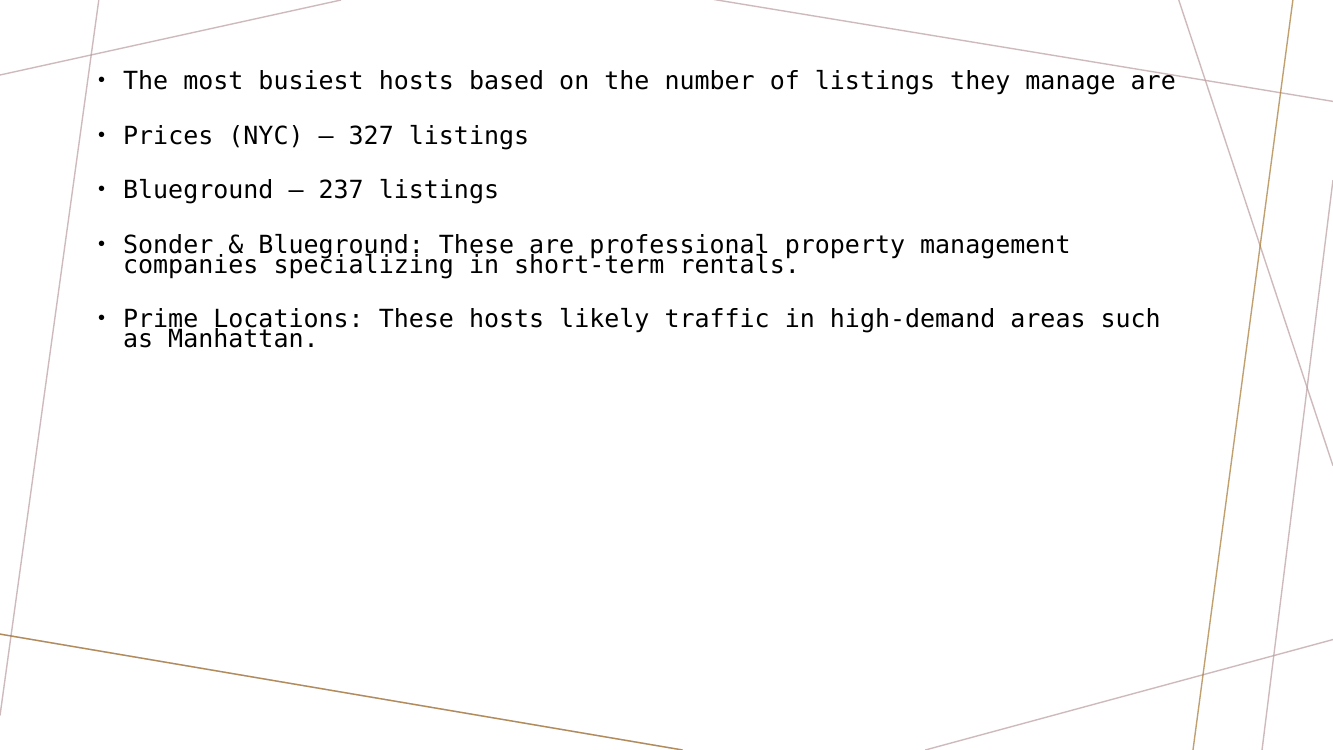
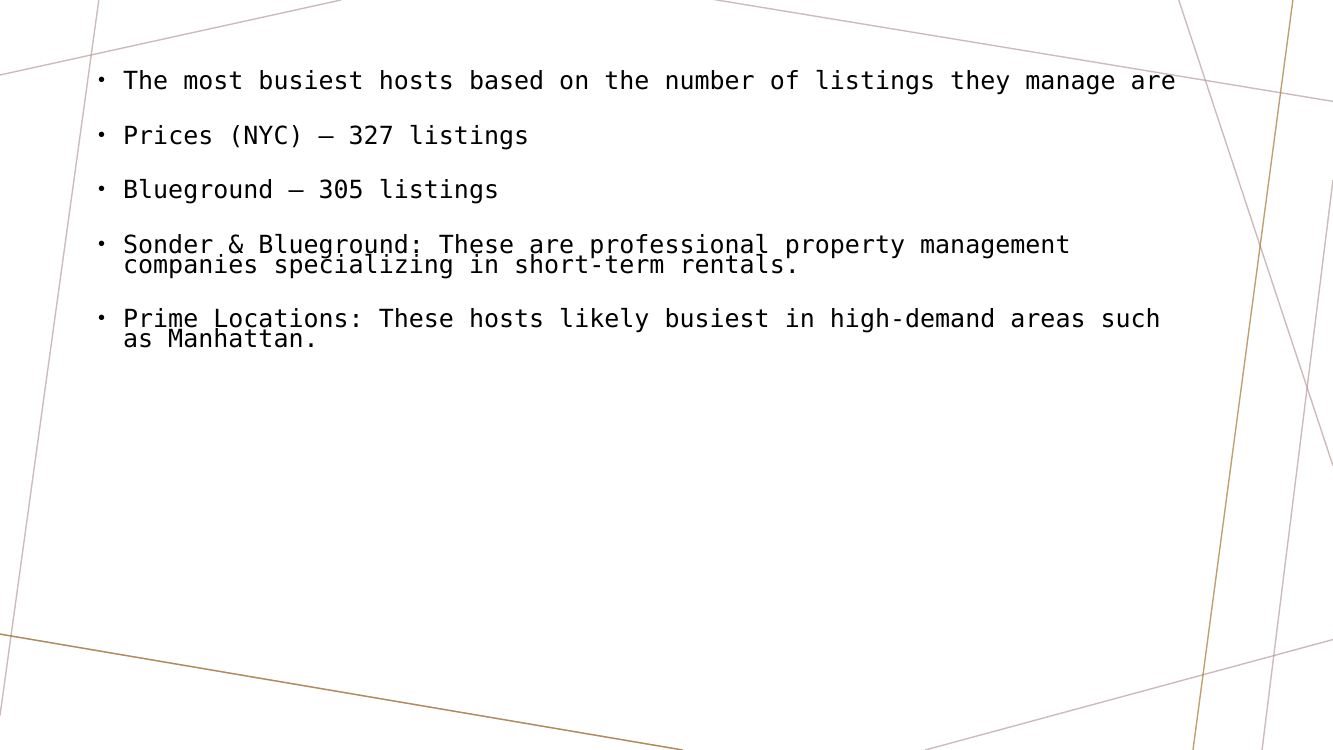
237: 237 -> 305
likely traffic: traffic -> busiest
